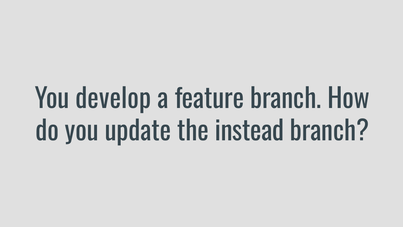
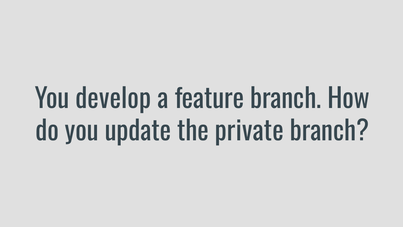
instead: instead -> private
